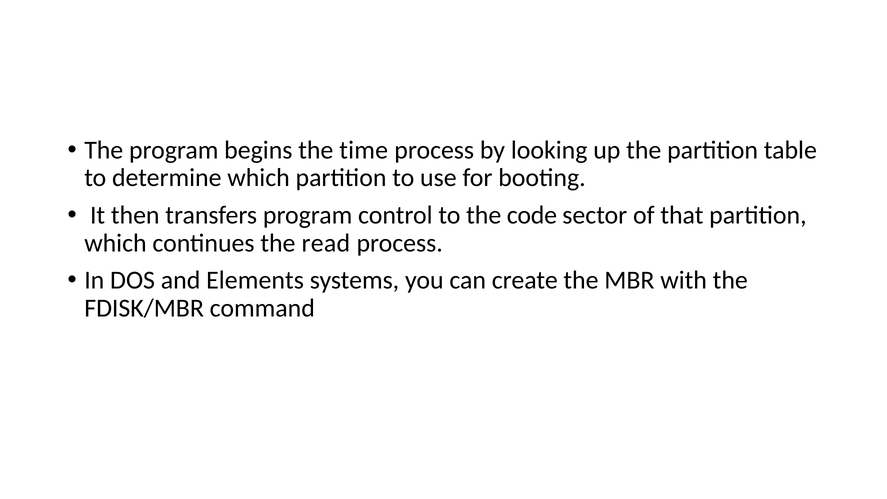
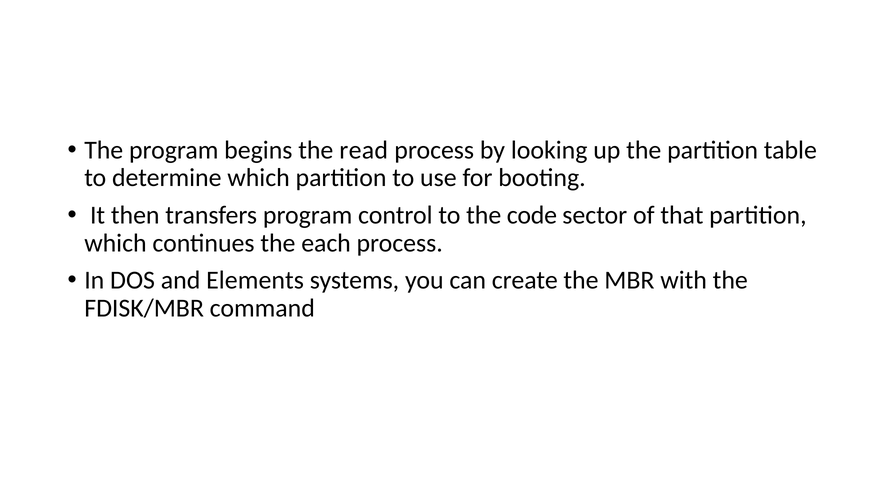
time: time -> read
read: read -> each
